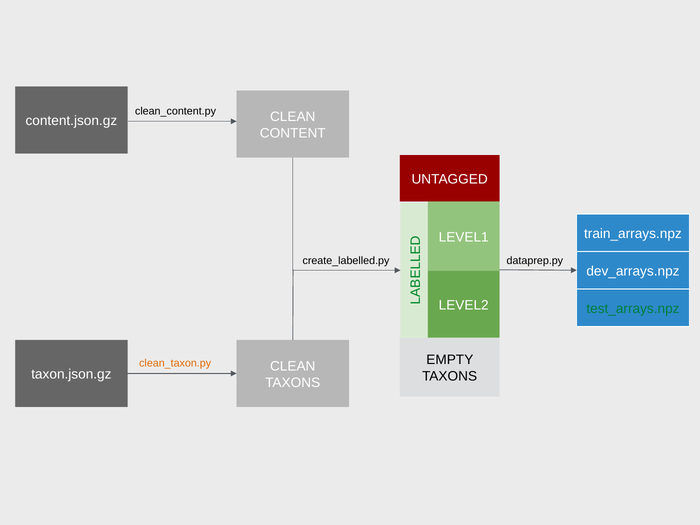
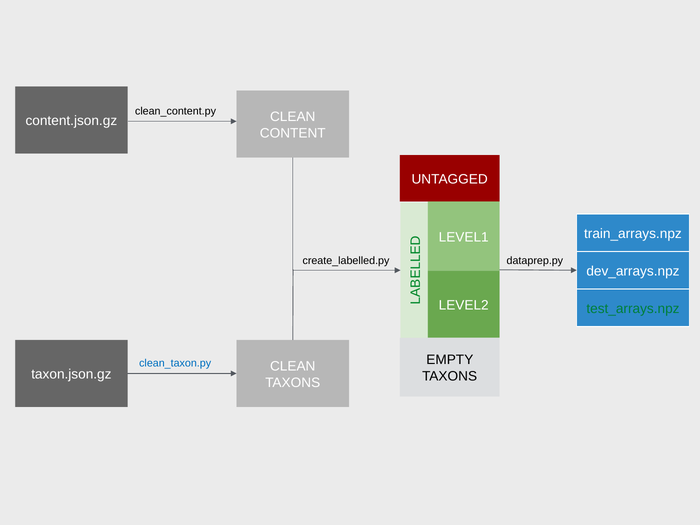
clean_taxon.py colour: orange -> blue
